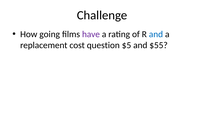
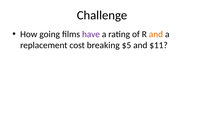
and at (156, 34) colour: blue -> orange
question: question -> breaking
$55: $55 -> $11
